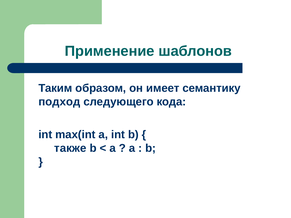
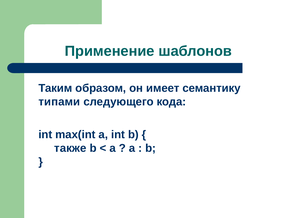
подход: подход -> типами
